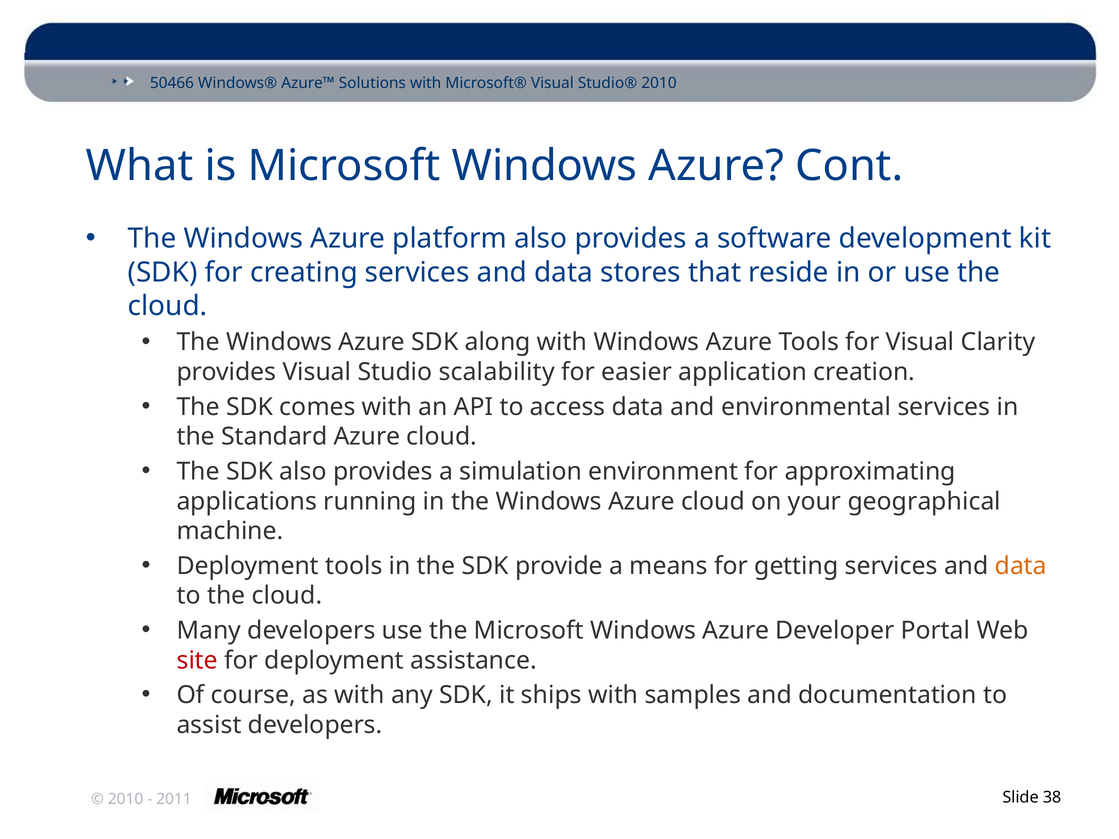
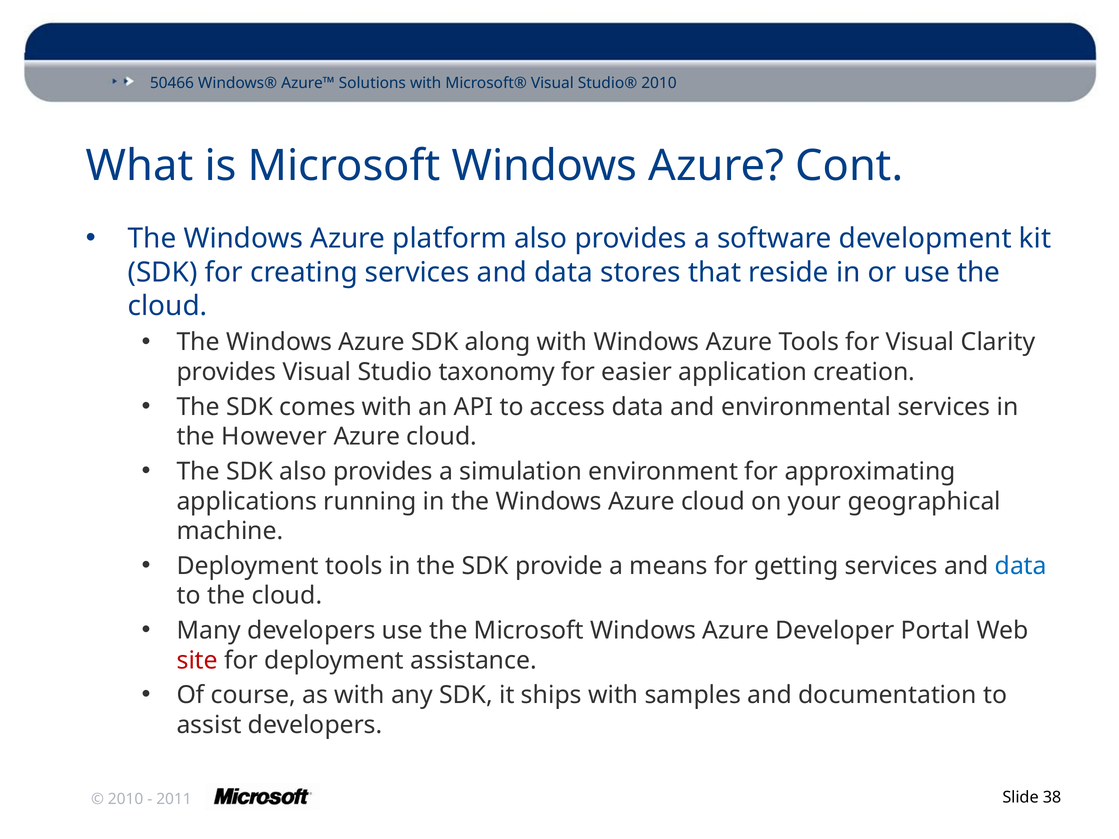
scalability: scalability -> taxonomy
Standard: Standard -> However
data at (1021, 566) colour: orange -> blue
